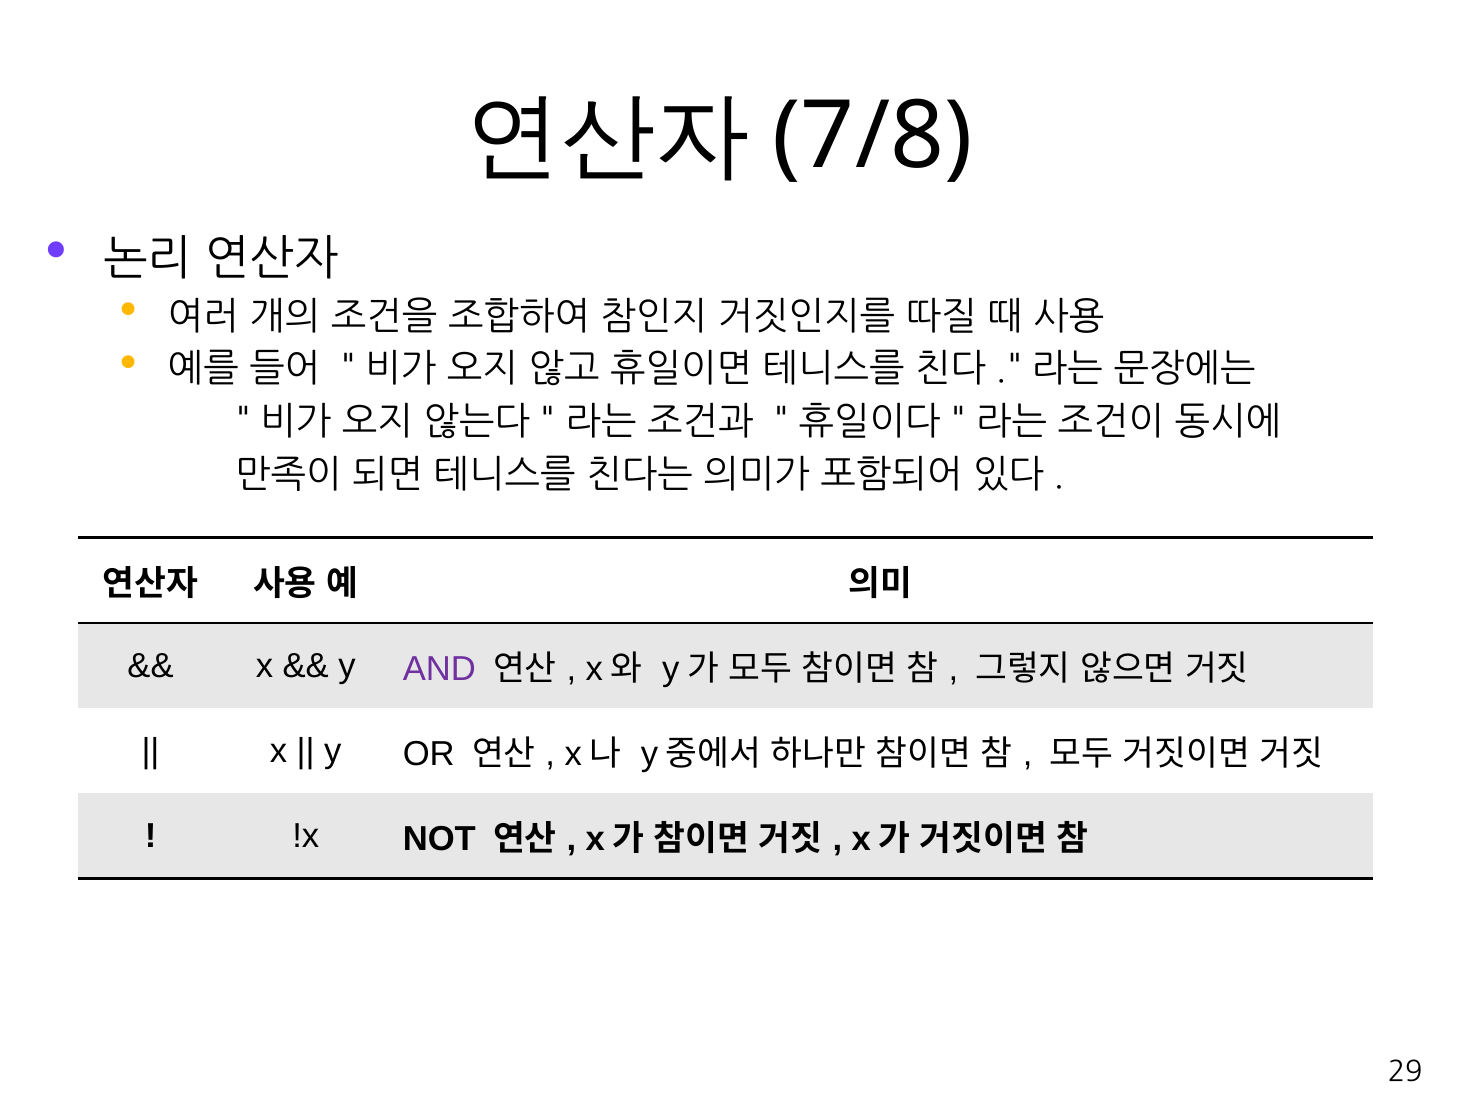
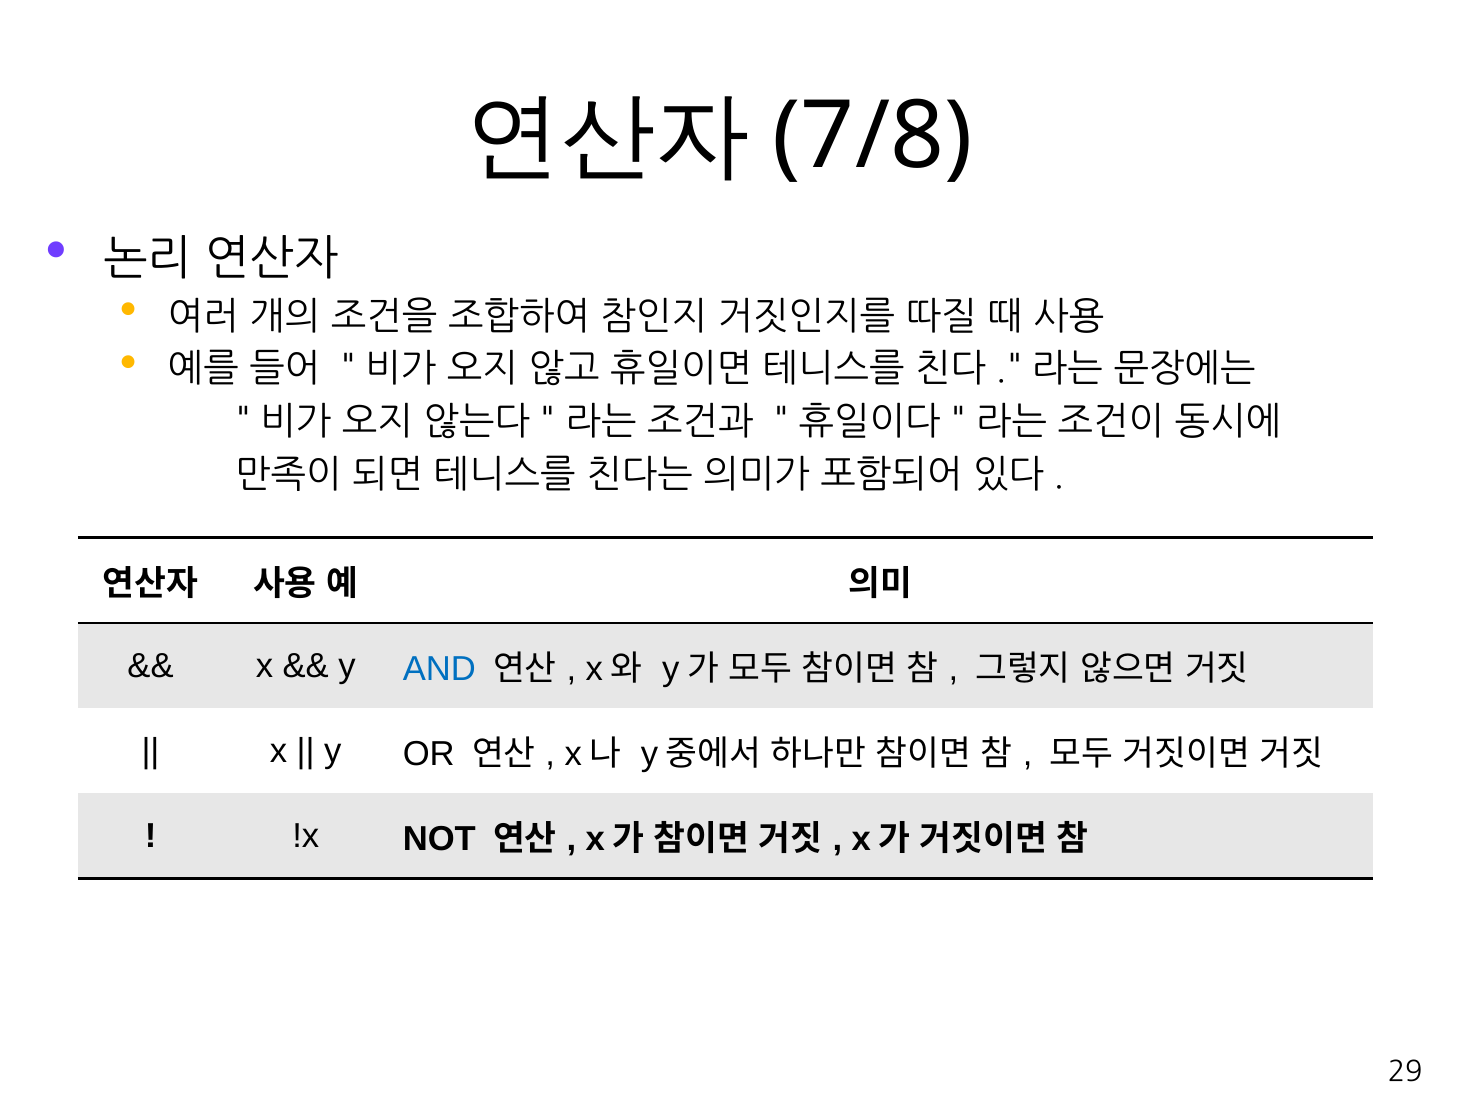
AND colour: purple -> blue
